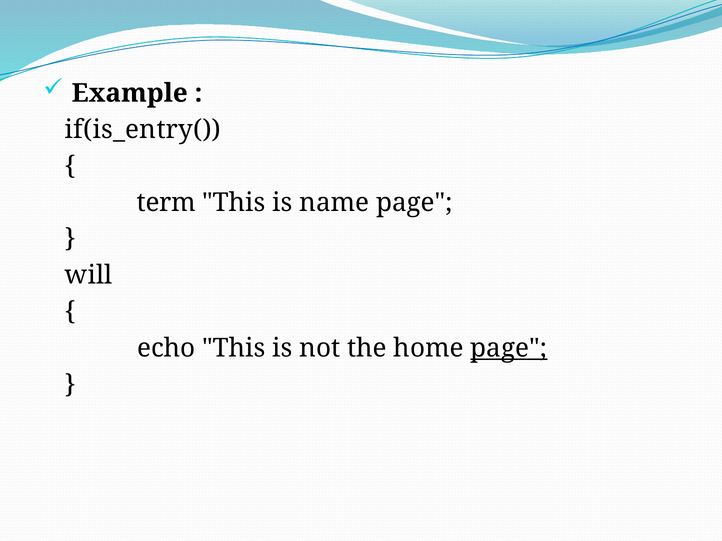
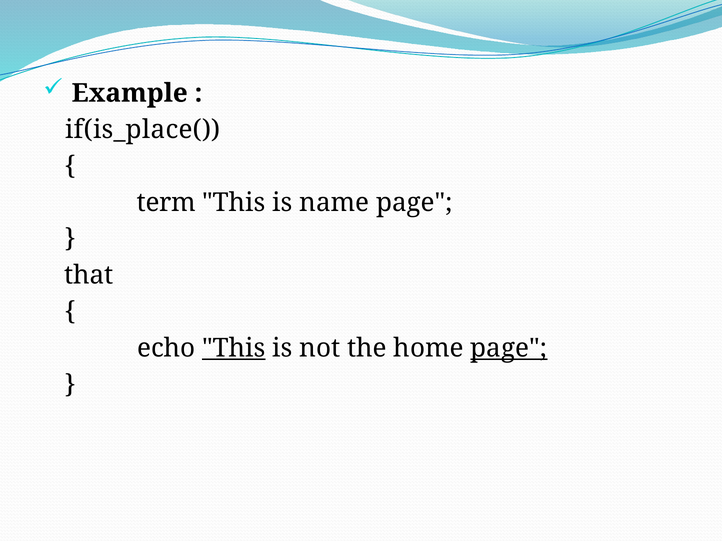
if(is_entry(: if(is_entry( -> if(is_place(
will: will -> that
This at (234, 349) underline: none -> present
